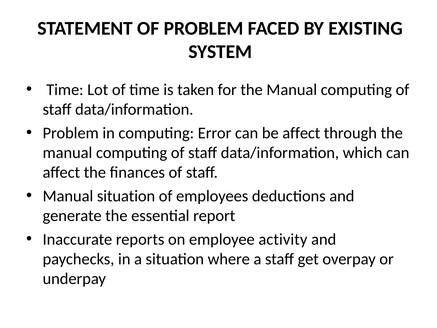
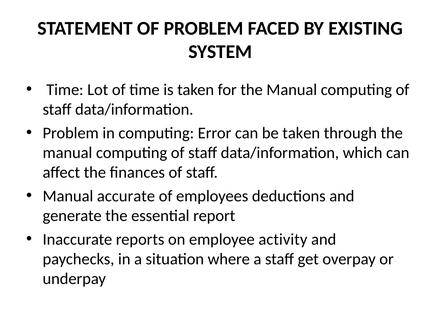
be affect: affect -> taken
Manual situation: situation -> accurate
